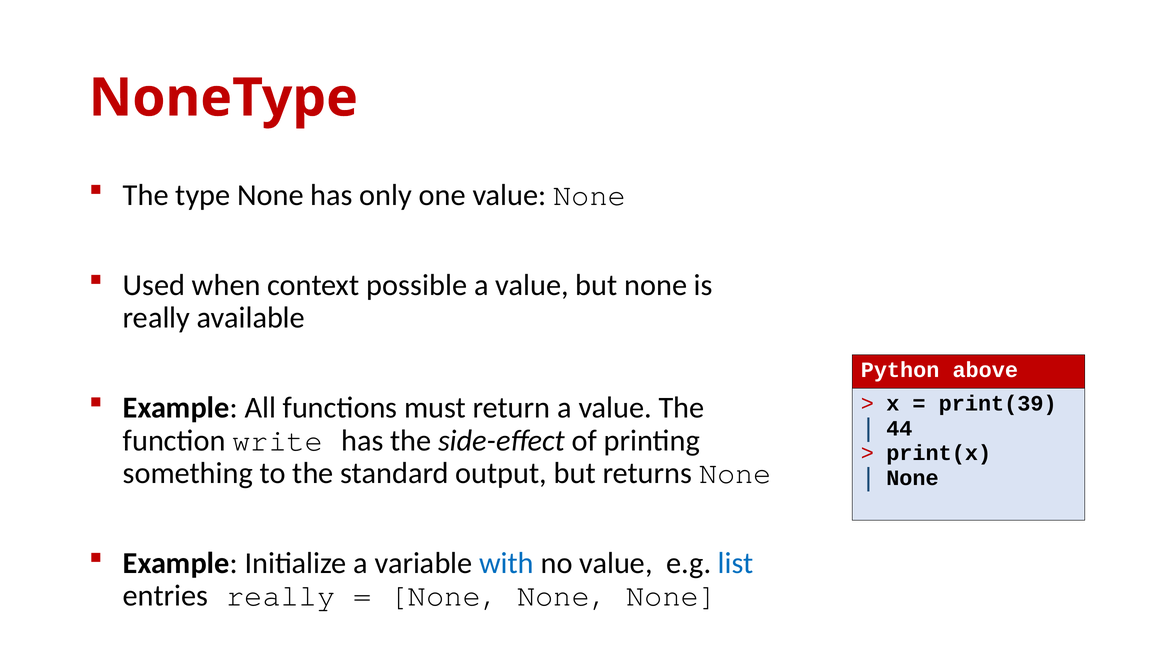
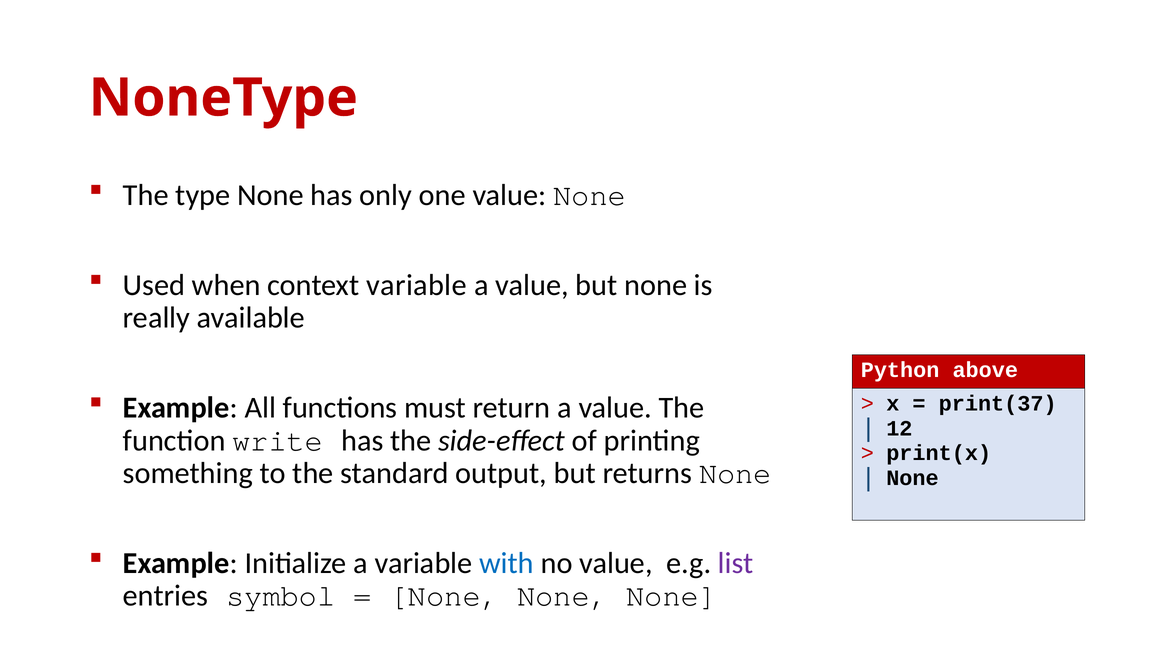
context possible: possible -> variable
print(39: print(39 -> print(37
44: 44 -> 12
list colour: blue -> purple
entries really: really -> symbol
